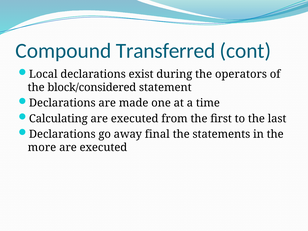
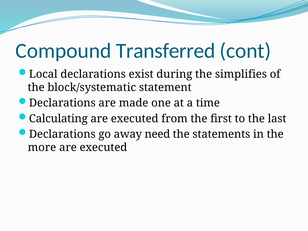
operators: operators -> simplifies
block/considered: block/considered -> block/systematic
final: final -> need
